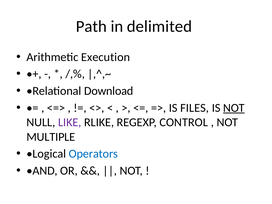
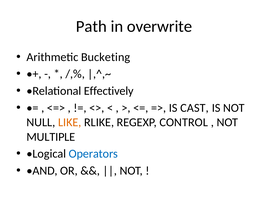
delimited: delimited -> overwrite
Execution: Execution -> Bucketing
Download: Download -> Effectively
FILES: FILES -> CAST
NOT at (234, 108) underline: present -> none
LIKE colour: purple -> orange
